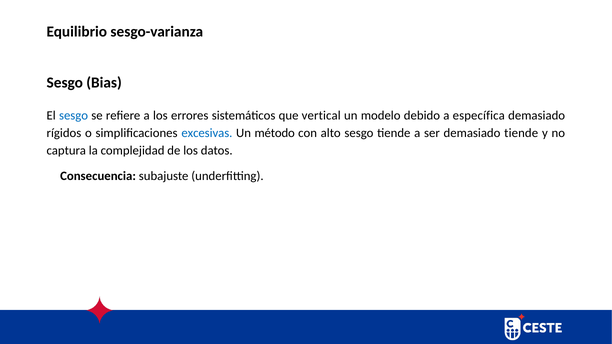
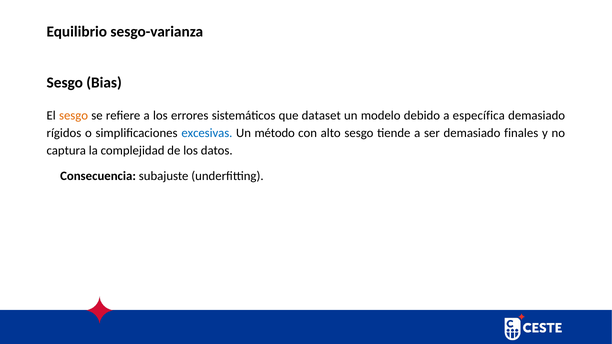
sesgo at (74, 115) colour: blue -> orange
vertical: vertical -> dataset
demasiado tiende: tiende -> finales
